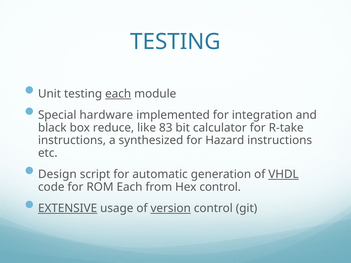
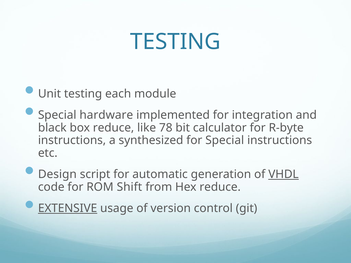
each at (118, 94) underline: present -> none
83: 83 -> 78
R-take: R-take -> R-byte
for Hazard: Hazard -> Special
ROM Each: Each -> Shift
Hex control: control -> reduce
version underline: present -> none
